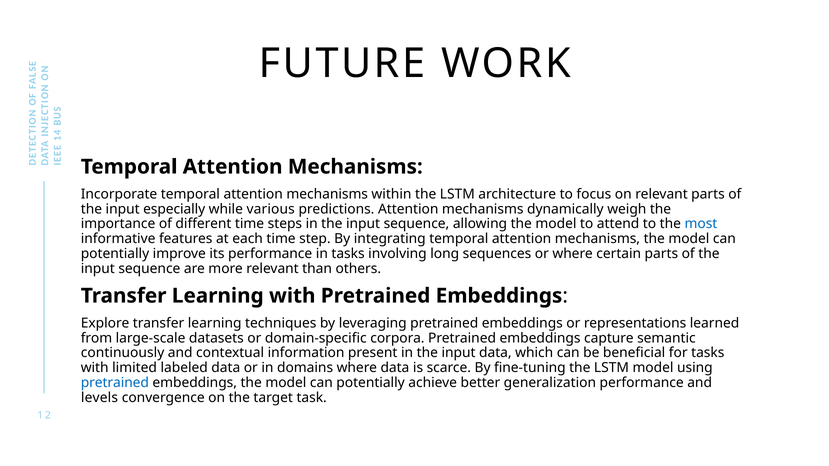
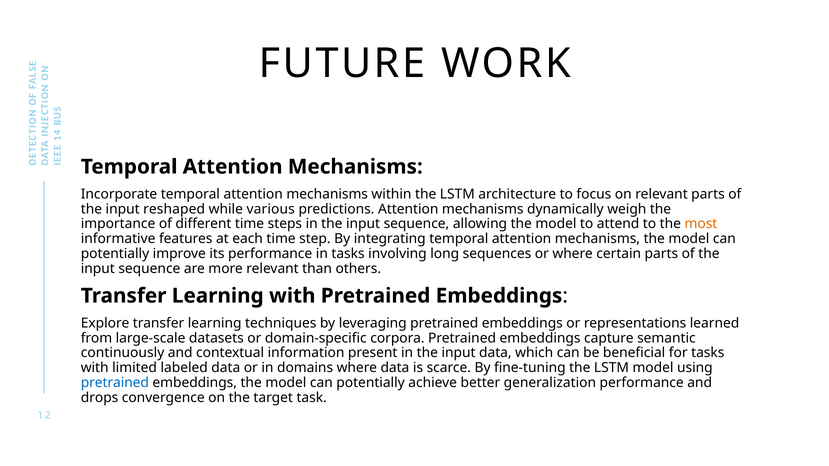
especially: especially -> reshaped
most colour: blue -> orange
levels: levels -> drops
